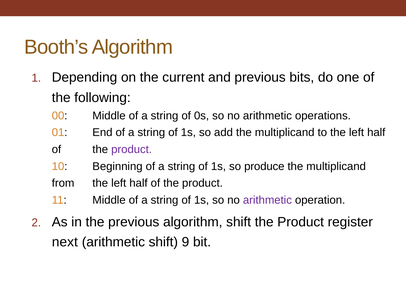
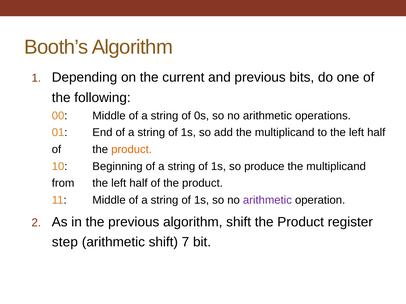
product at (132, 150) colour: purple -> orange
next: next -> step
9: 9 -> 7
